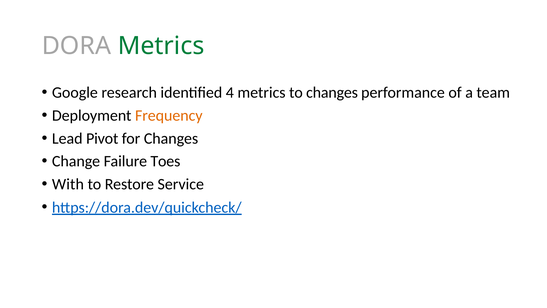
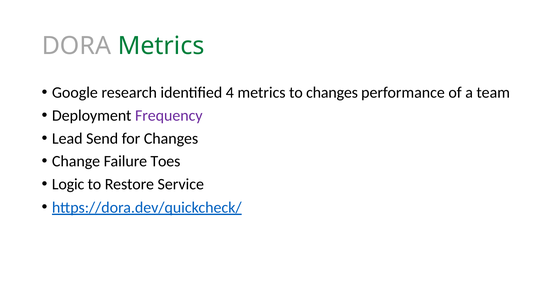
Frequency colour: orange -> purple
Pivot: Pivot -> Send
With: With -> Logic
